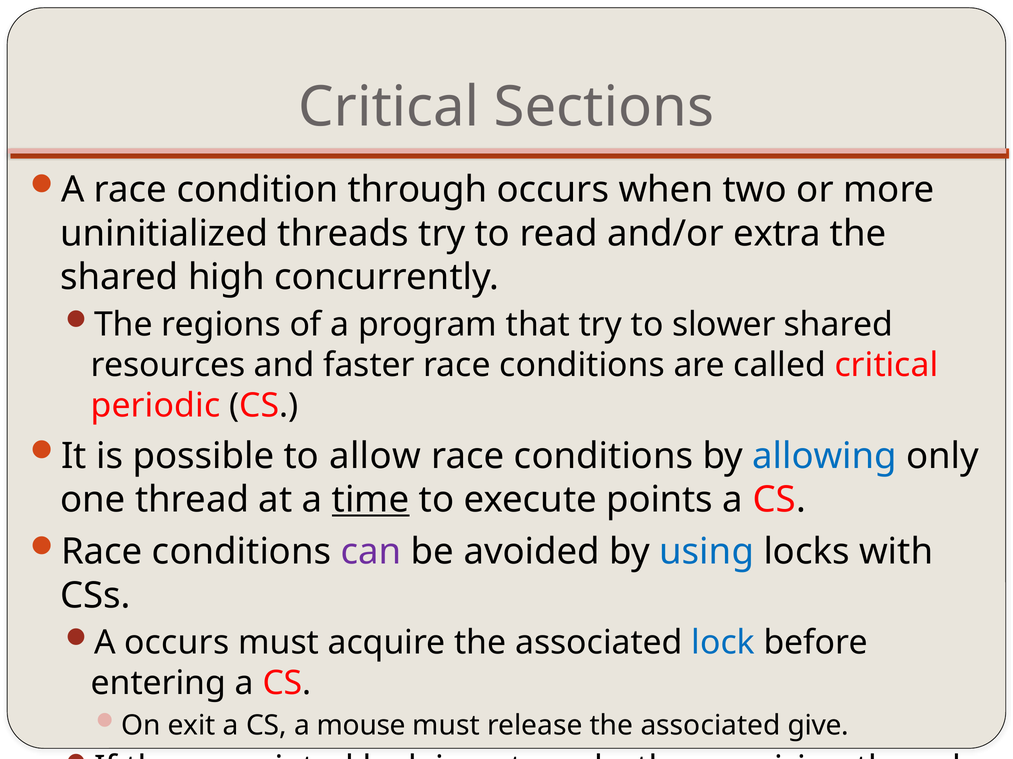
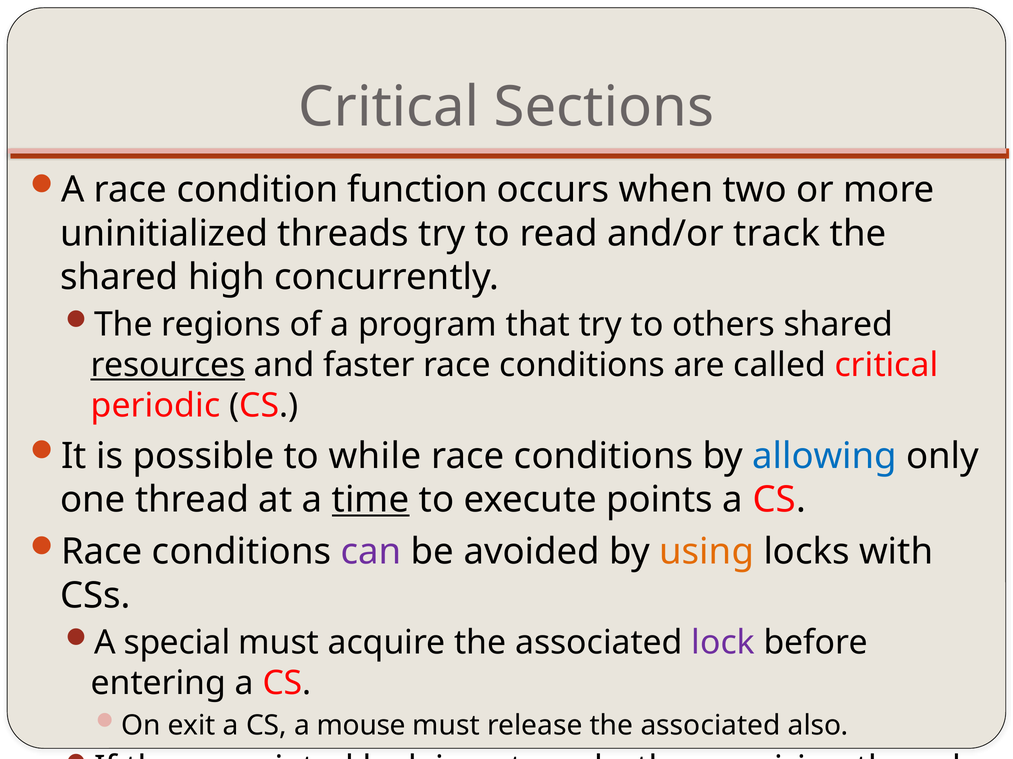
through: through -> function
extra: extra -> track
slower: slower -> others
resources underline: none -> present
allow: allow -> while
using colour: blue -> orange
A occurs: occurs -> special
lock at (723, 643) colour: blue -> purple
give: give -> also
